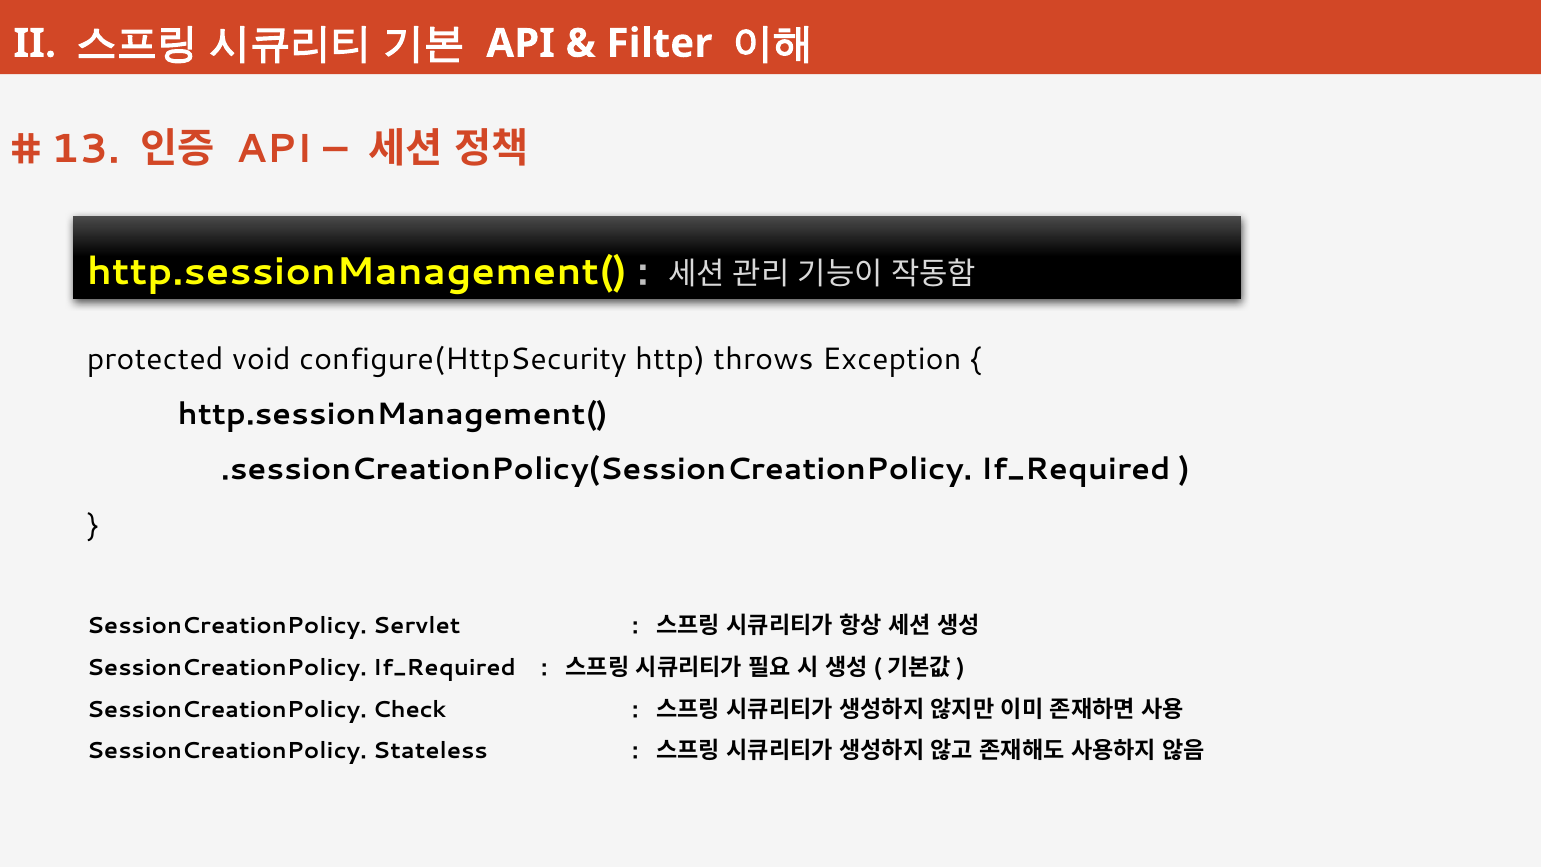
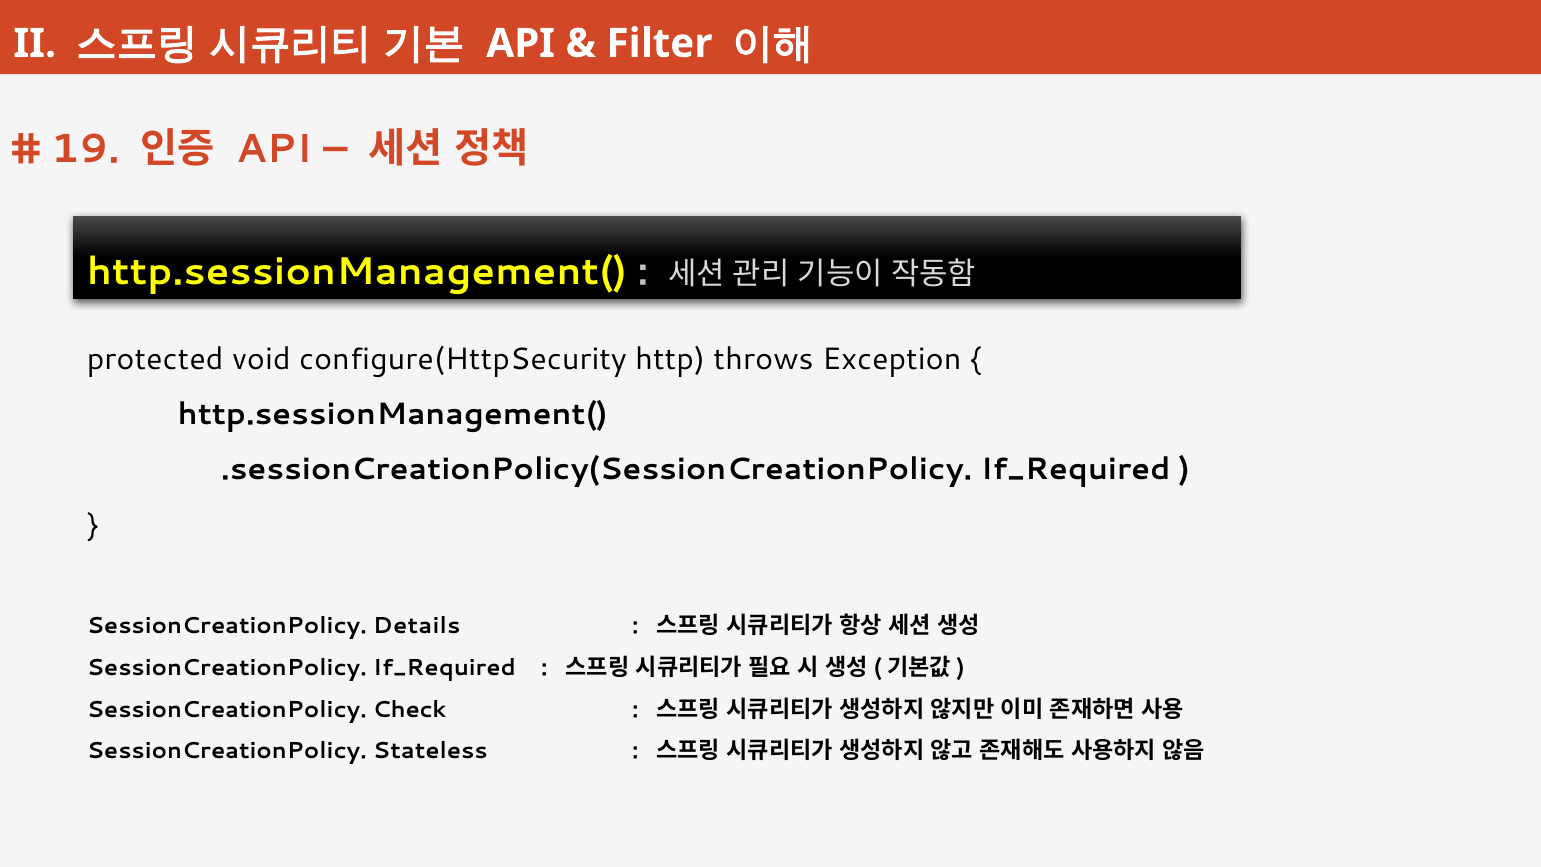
13: 13 -> 19
Servlet: Servlet -> Details
